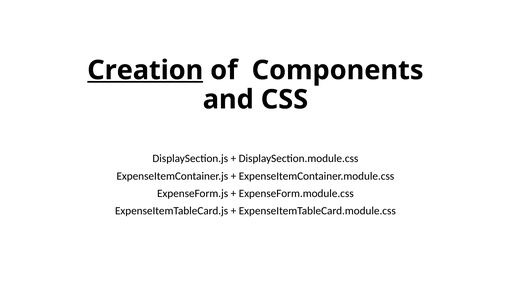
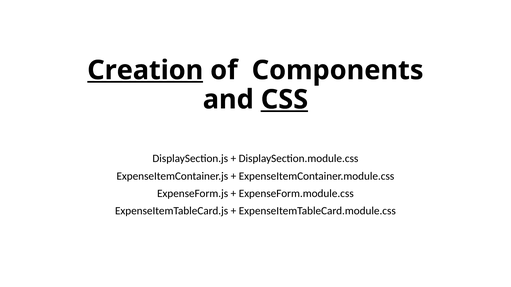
CSS underline: none -> present
